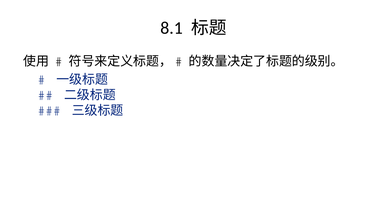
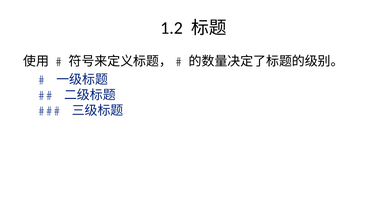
8.1: 8.1 -> 1.2
